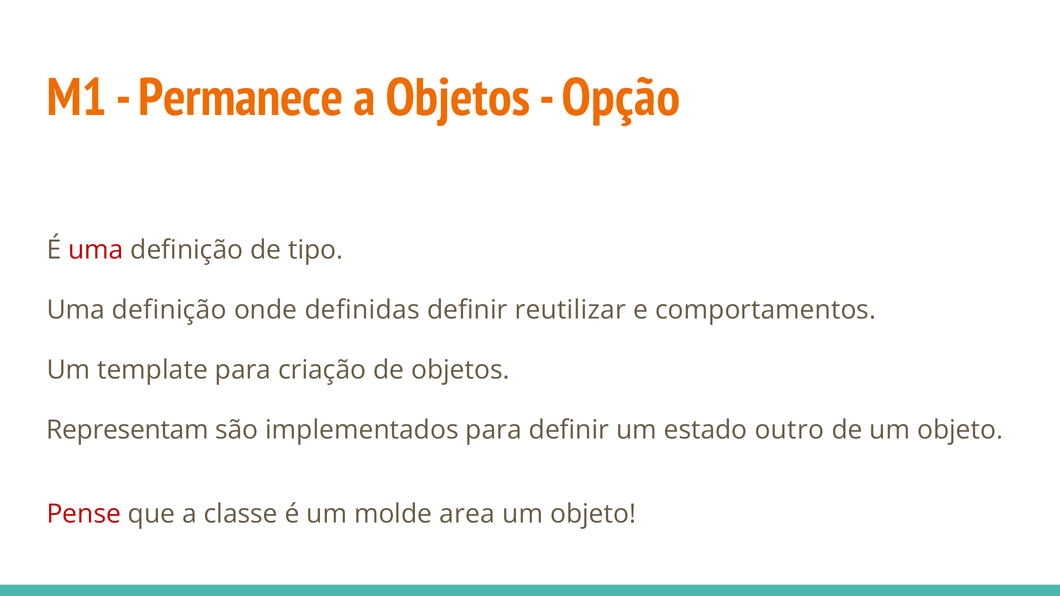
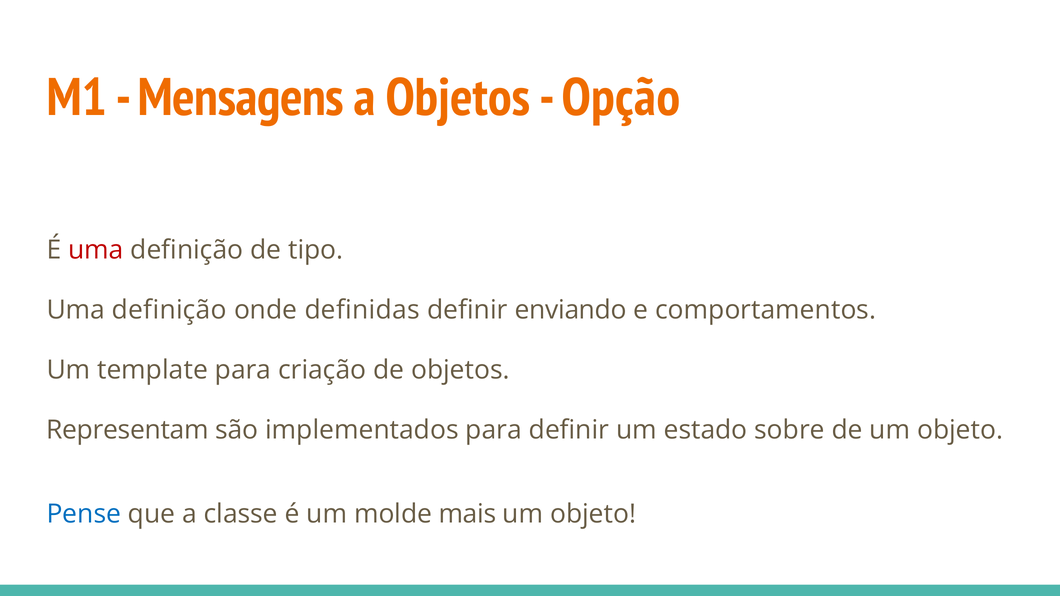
Permanece: Permanece -> Mensagens
reutilizar: reutilizar -> enviando
outro: outro -> sobre
Pense colour: red -> blue
area: area -> mais
